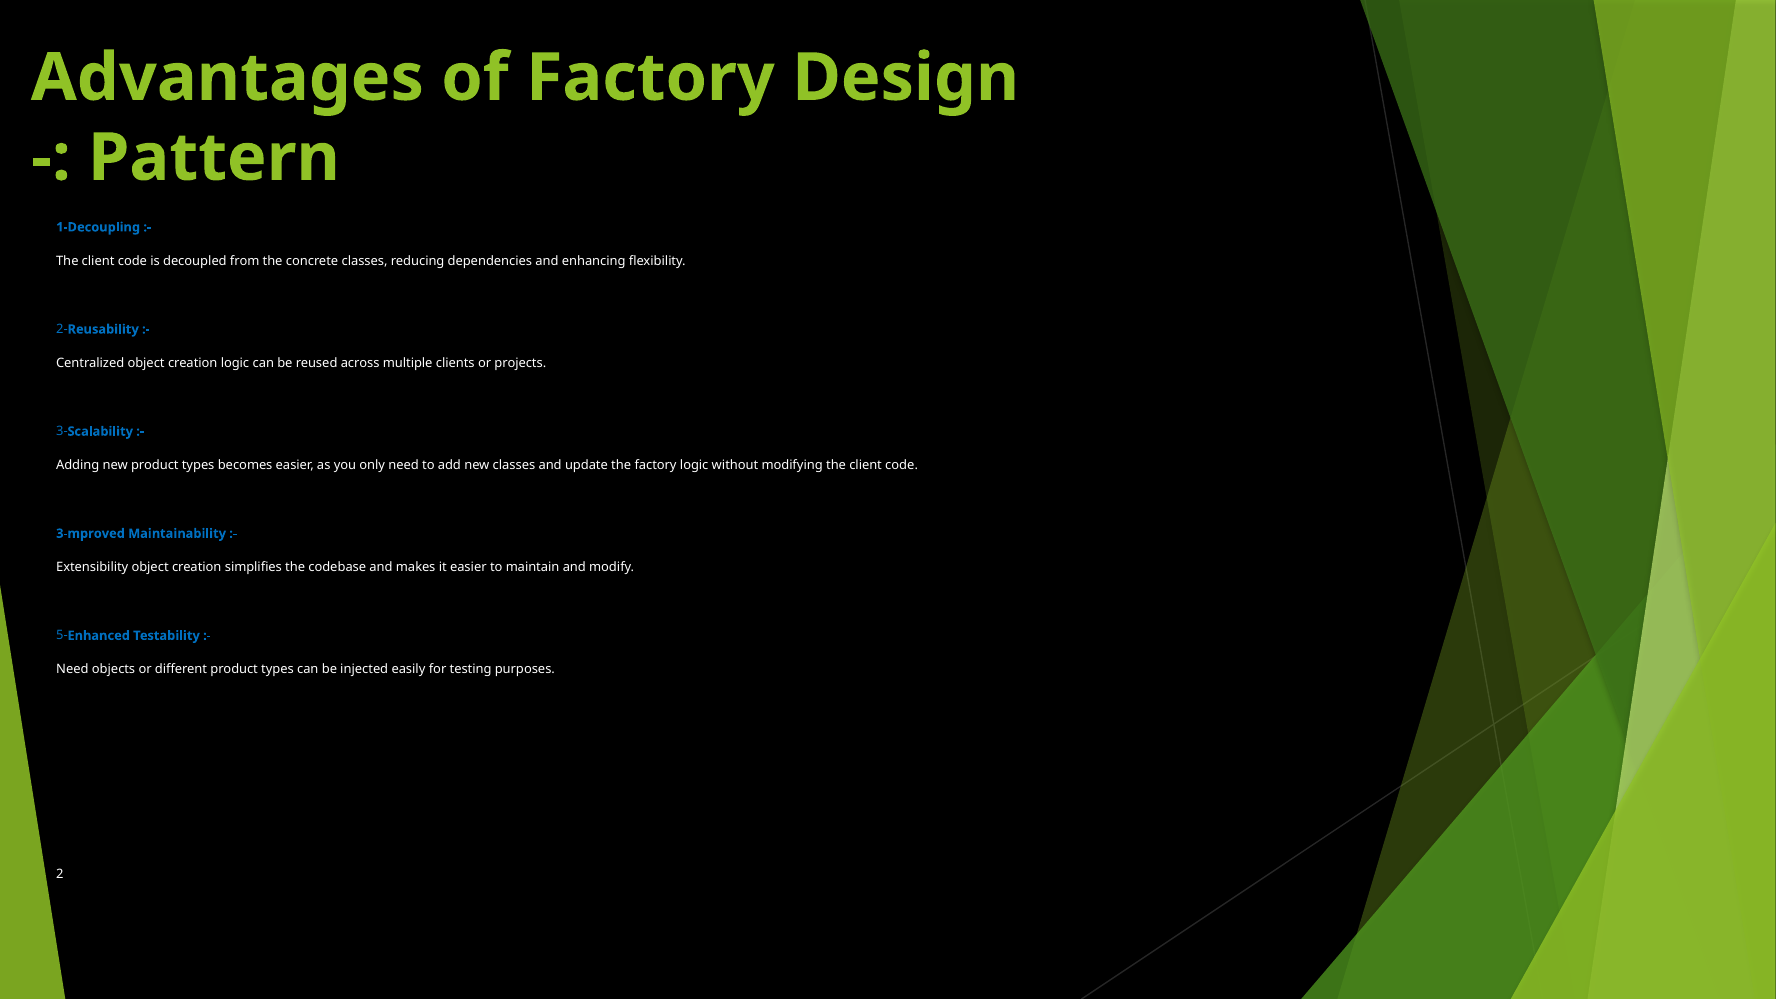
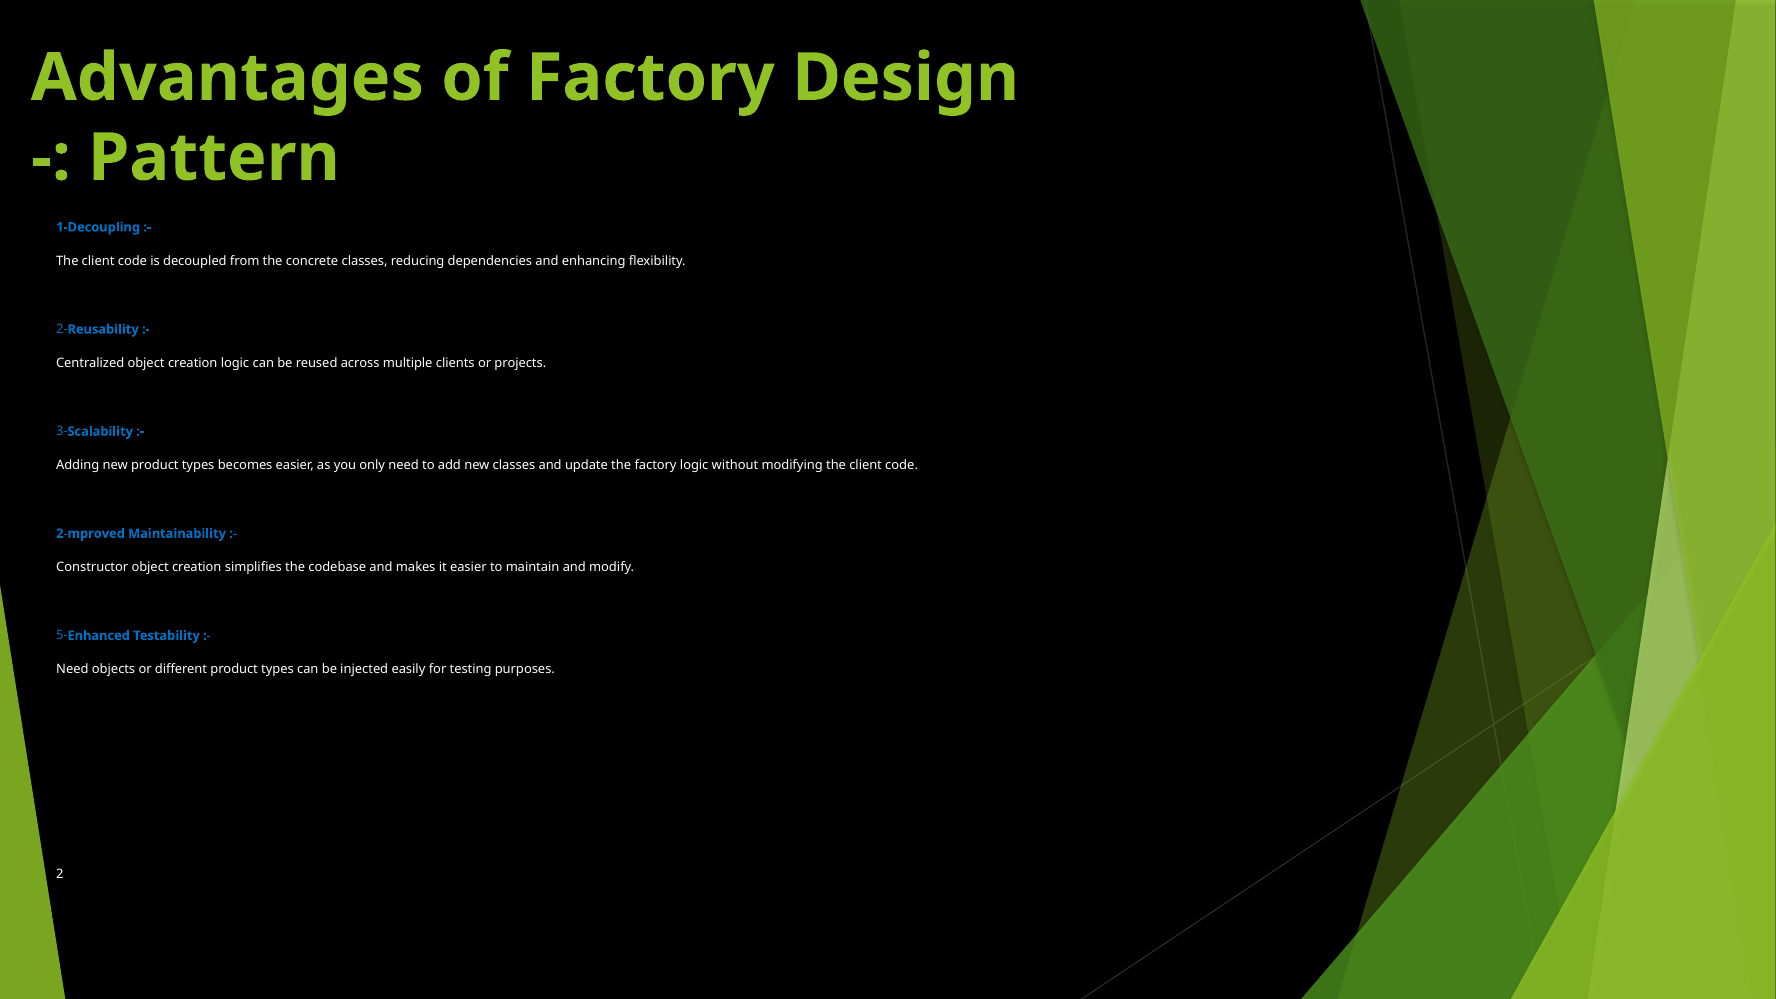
3-mproved: 3-mproved -> 2-mproved
Extensibility: Extensibility -> Constructor
